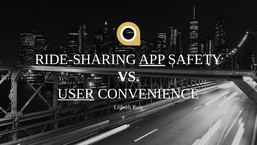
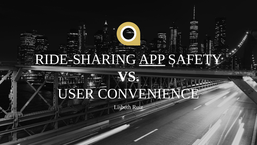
USER underline: present -> none
